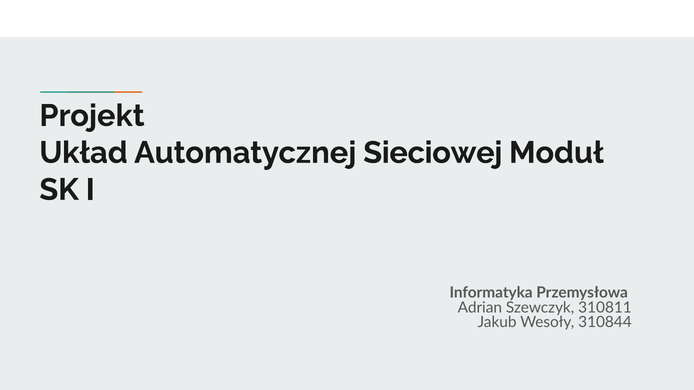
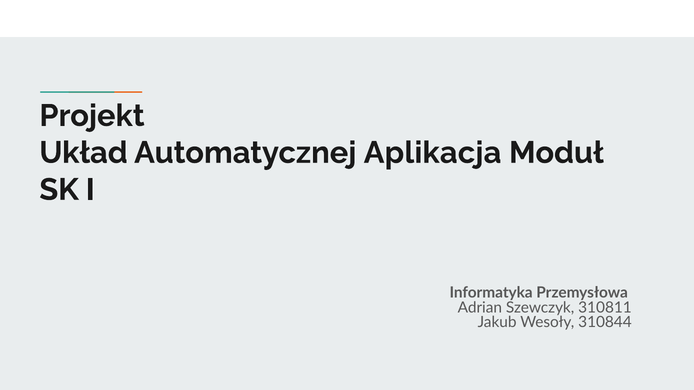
Sieciowej: Sieciowej -> Aplikacja
